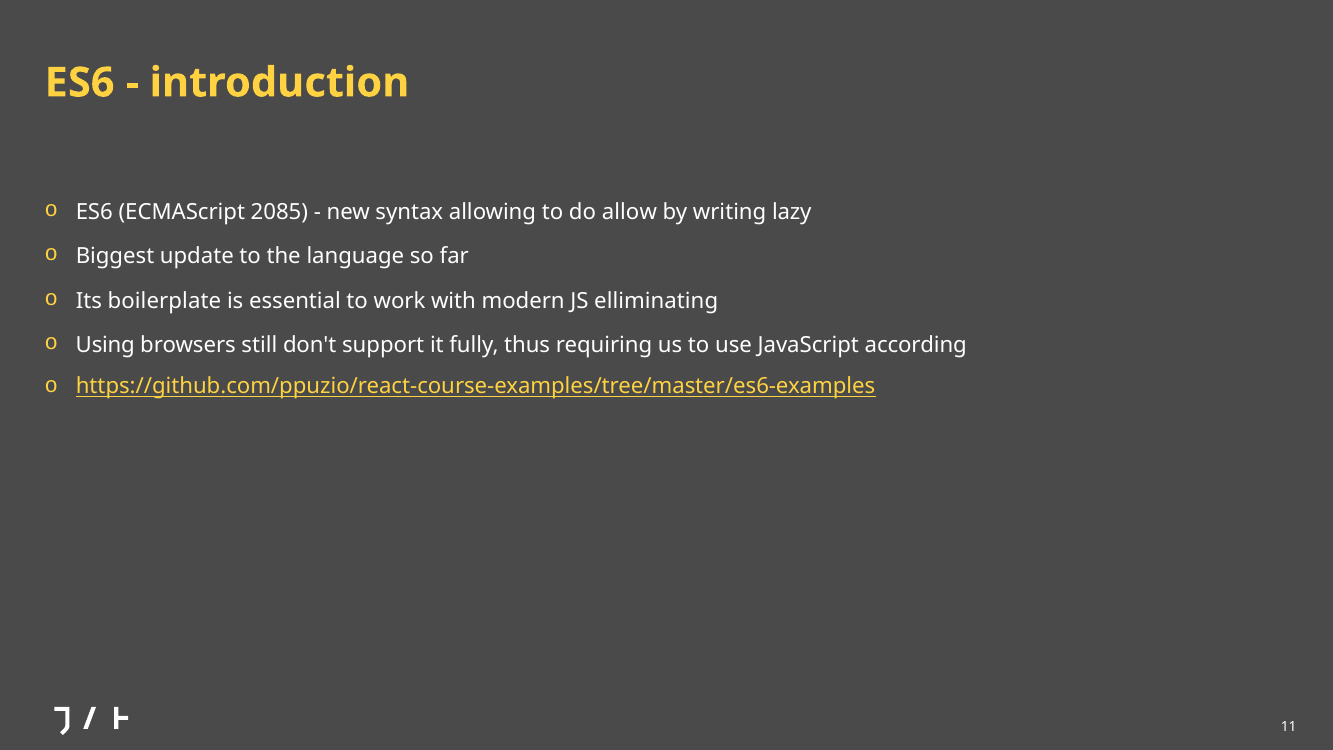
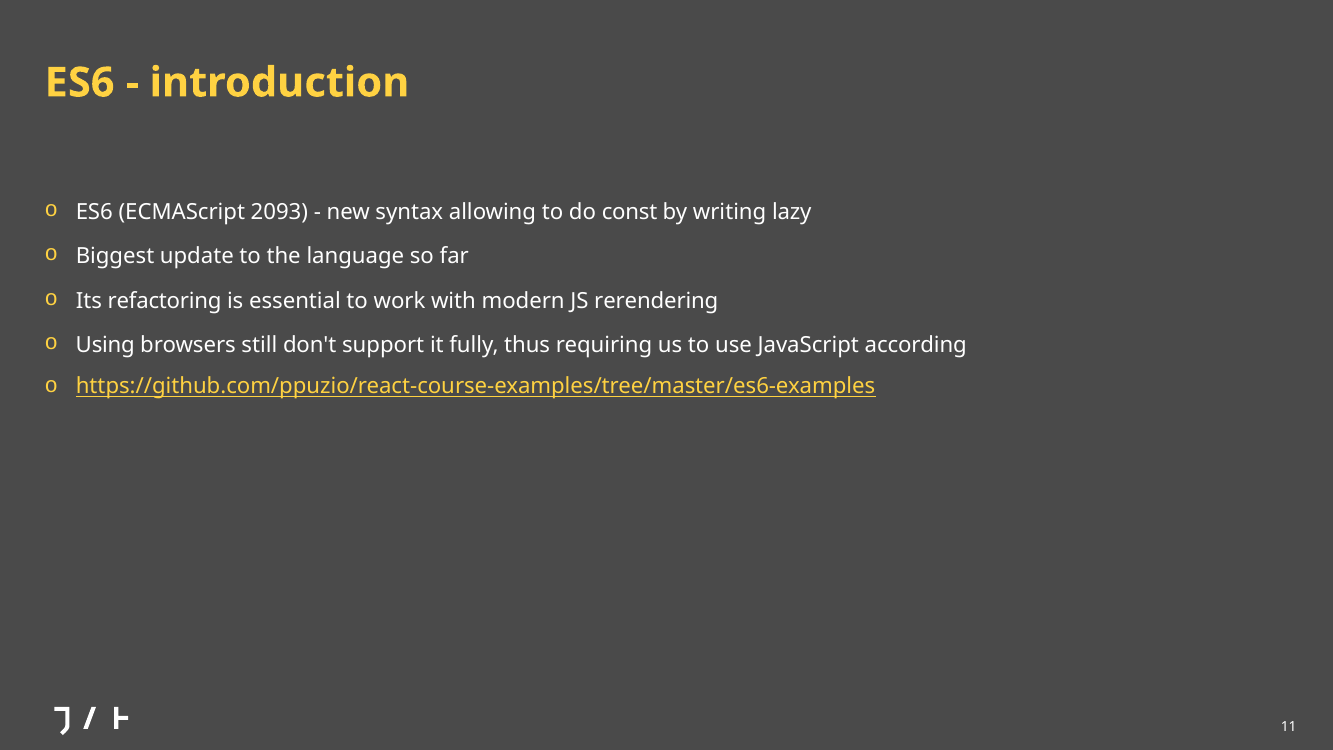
2085: 2085 -> 2093
allow: allow -> const
boilerplate: boilerplate -> refactoring
elliminating: elliminating -> rerendering
